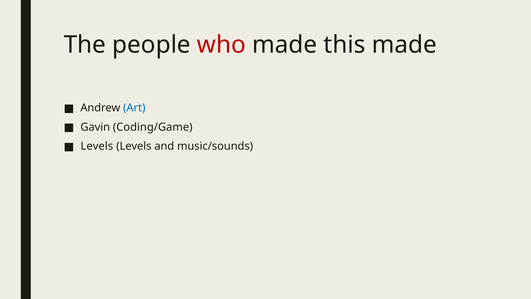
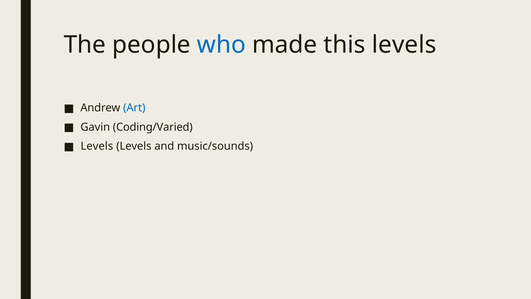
who colour: red -> blue
this made: made -> levels
Coding/Game: Coding/Game -> Coding/Varied
